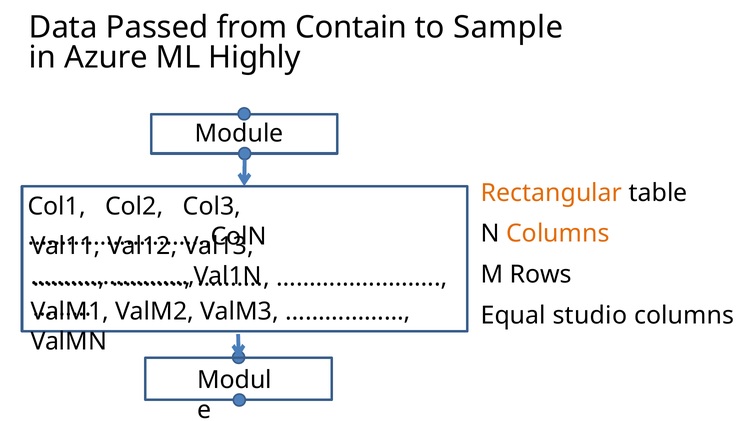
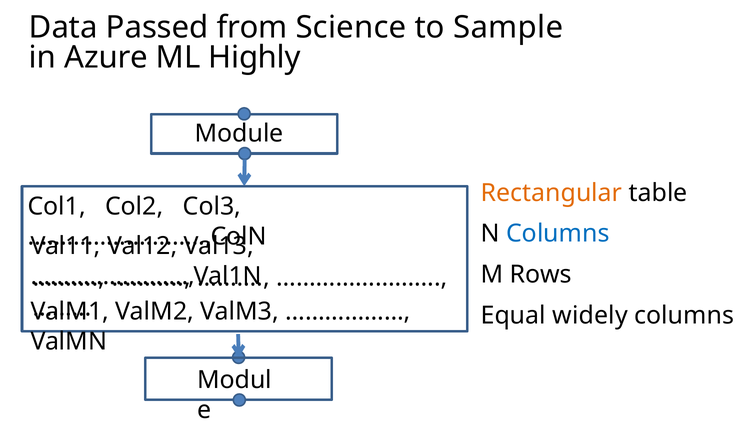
Contain: Contain -> Science
Columns at (558, 234) colour: orange -> blue
studio: studio -> widely
